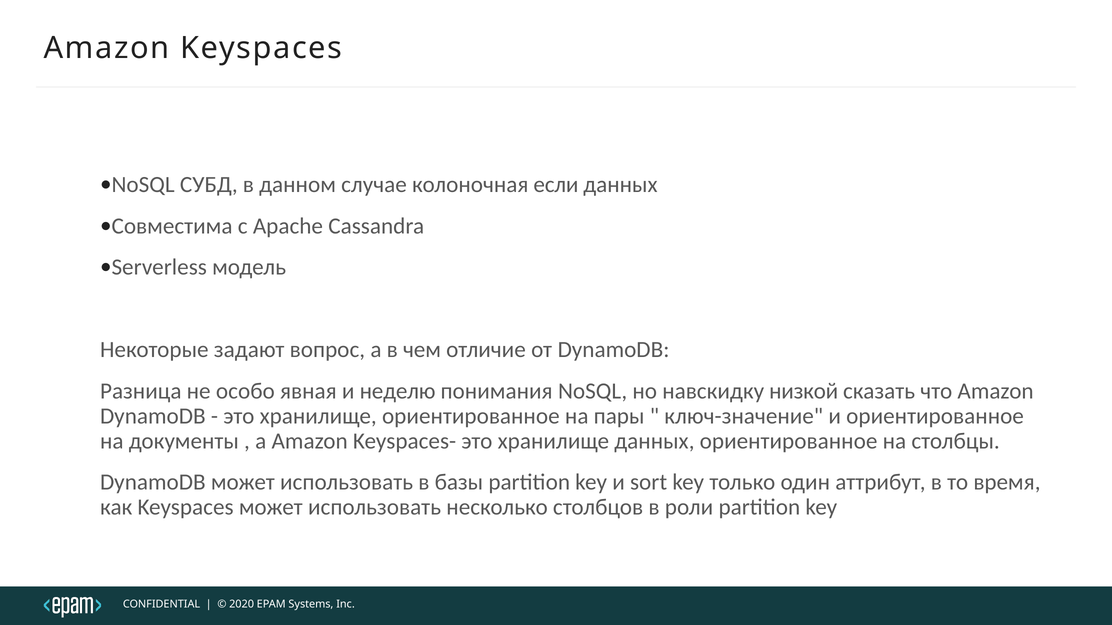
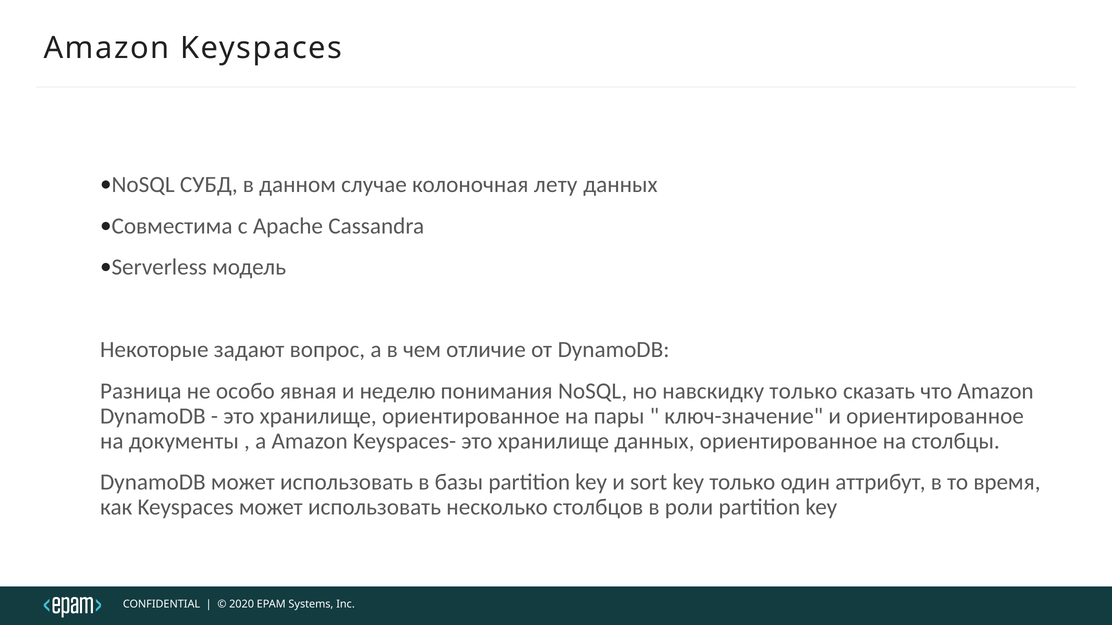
если: если -> лету
навскидку низкой: низкой -> только
